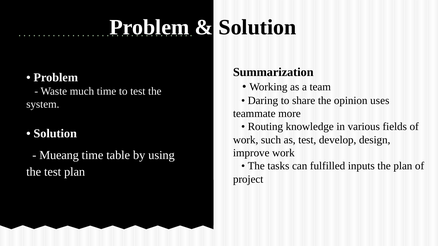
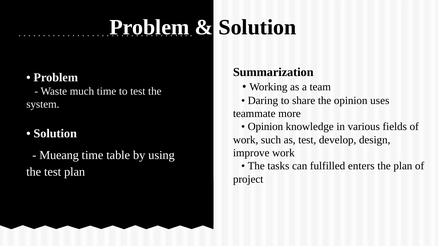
Routing at (265, 127): Routing -> Opinion
inputs: inputs -> enters
